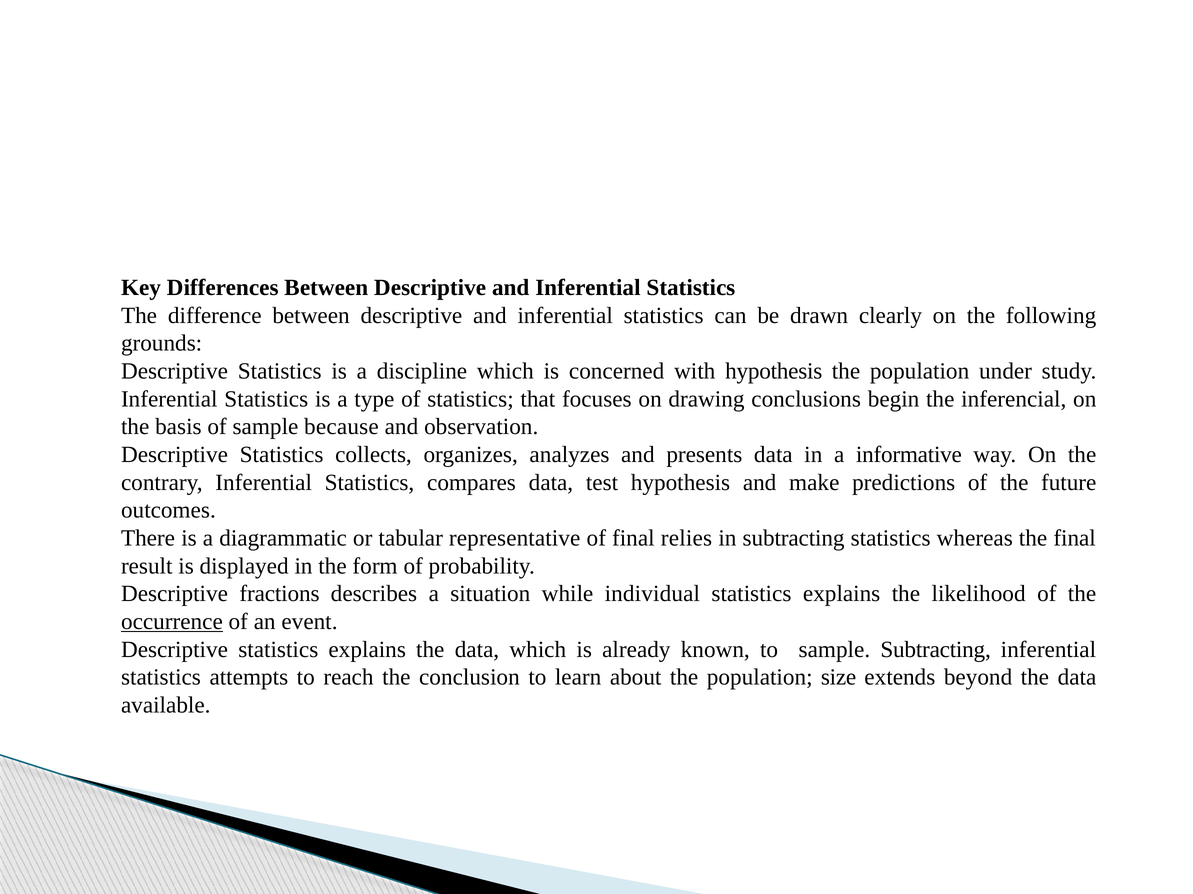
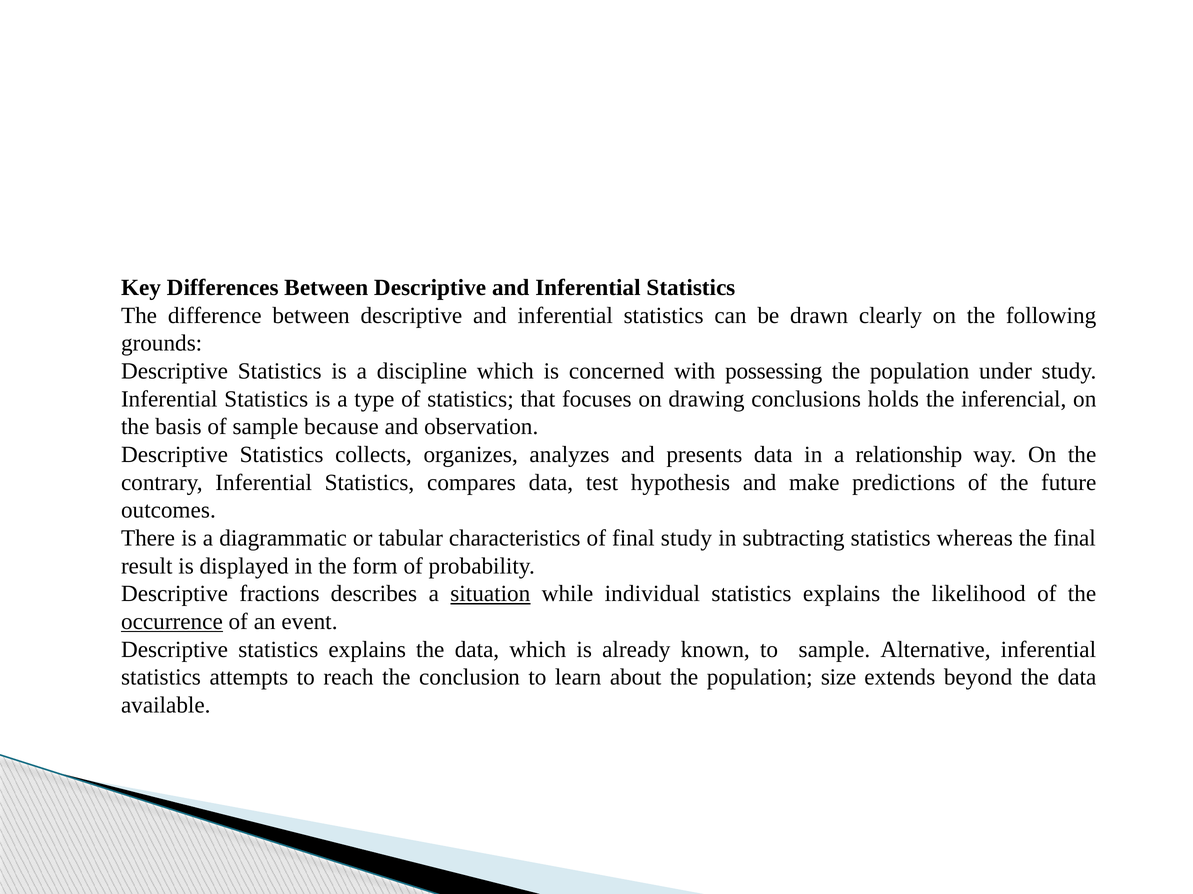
with hypothesis: hypothesis -> possessing
begin: begin -> holds
informative: informative -> relationship
representative: representative -> characteristics
final relies: relies -> study
situation underline: none -> present
sample Subtracting: Subtracting -> Alternative
